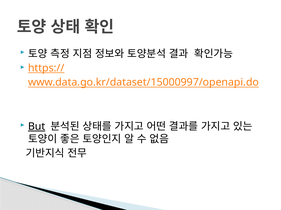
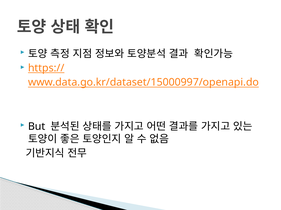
But underline: present -> none
